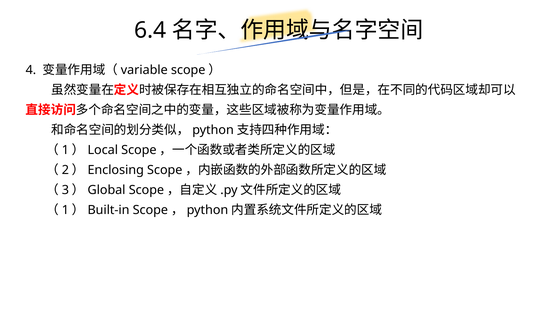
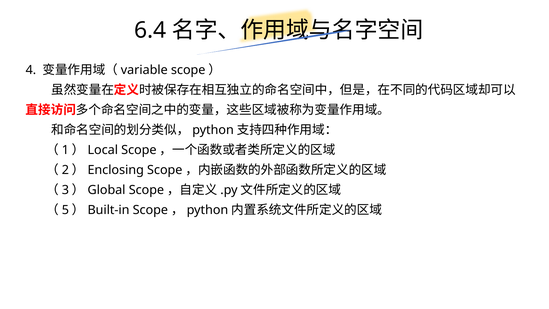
1 at (65, 210): 1 -> 5
